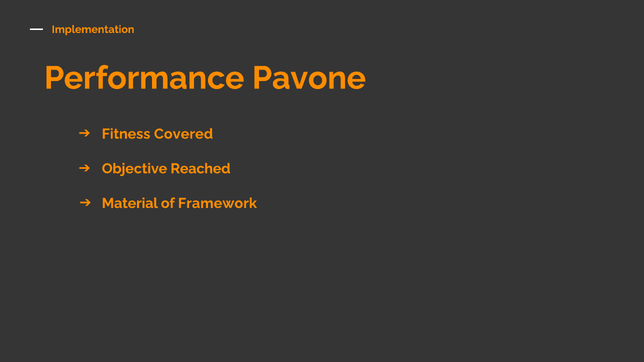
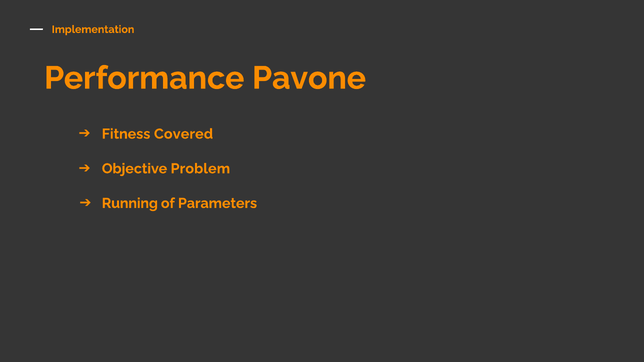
Reached: Reached -> Problem
Material: Material -> Running
Framework: Framework -> Parameters
